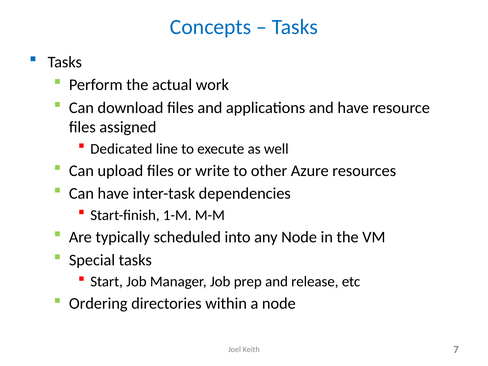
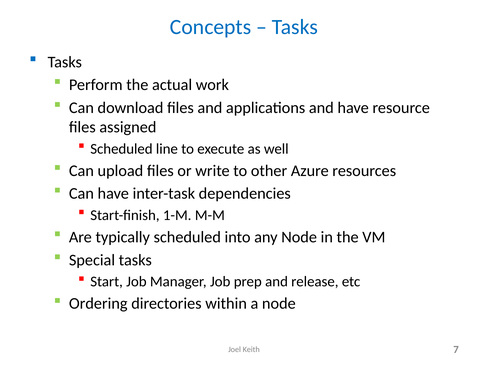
Dedicated at (121, 149): Dedicated -> Scheduled
